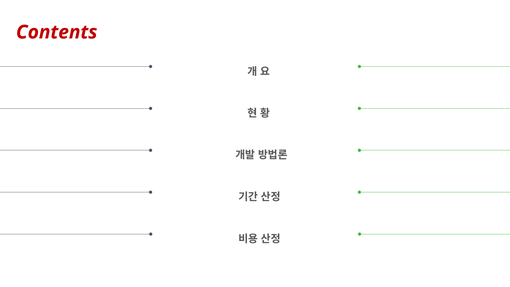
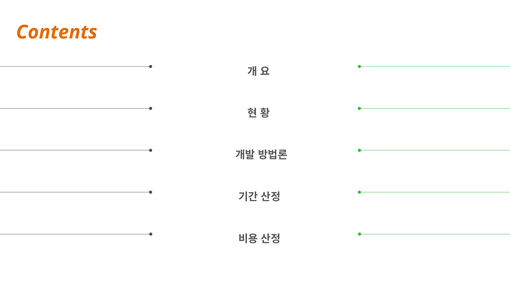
Contents colour: red -> orange
